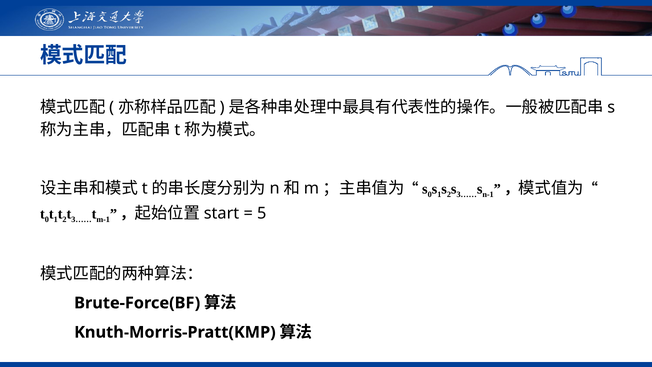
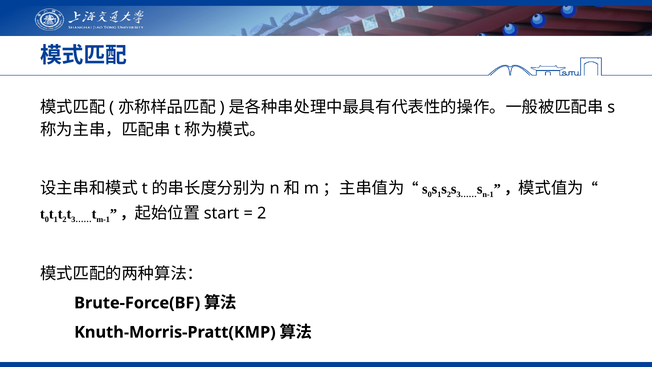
5 at (262, 213): 5 -> 2
